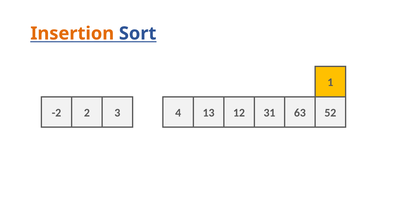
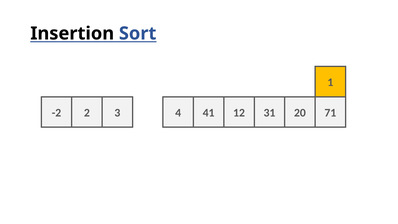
Insertion colour: orange -> black
13: 13 -> 41
63: 63 -> 20
52: 52 -> 71
